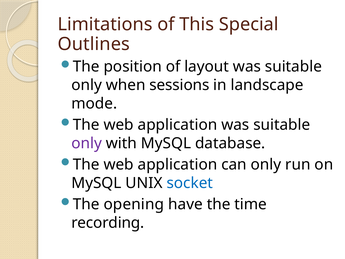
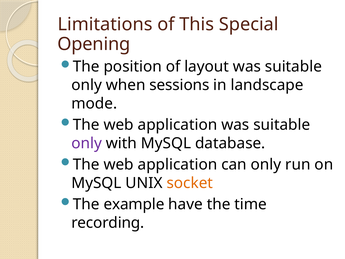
Outlines: Outlines -> Opening
socket colour: blue -> orange
opening: opening -> example
